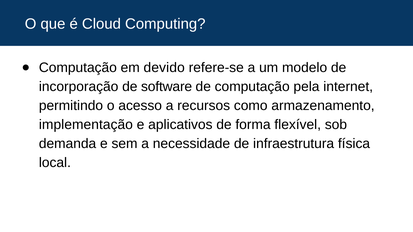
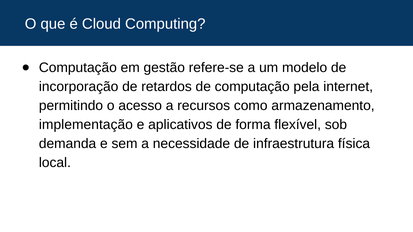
devido: devido -> gestão
software: software -> retardos
